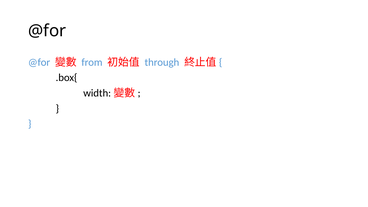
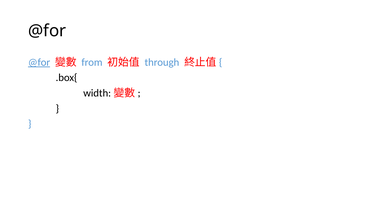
@for at (39, 62) underline: none -> present
